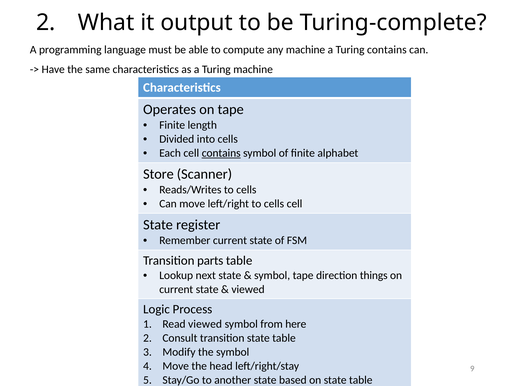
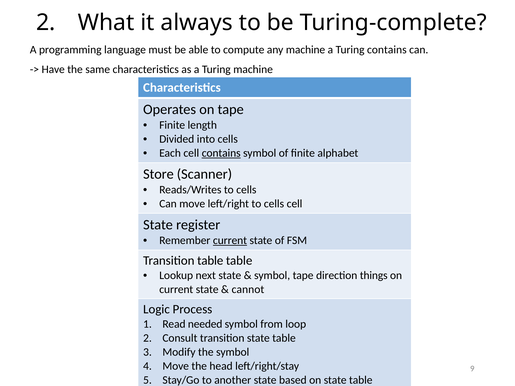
output: output -> always
current at (230, 241) underline: none -> present
Transition parts: parts -> table
viewed at (248, 289): viewed -> cannot
Read viewed: viewed -> needed
here: here -> loop
